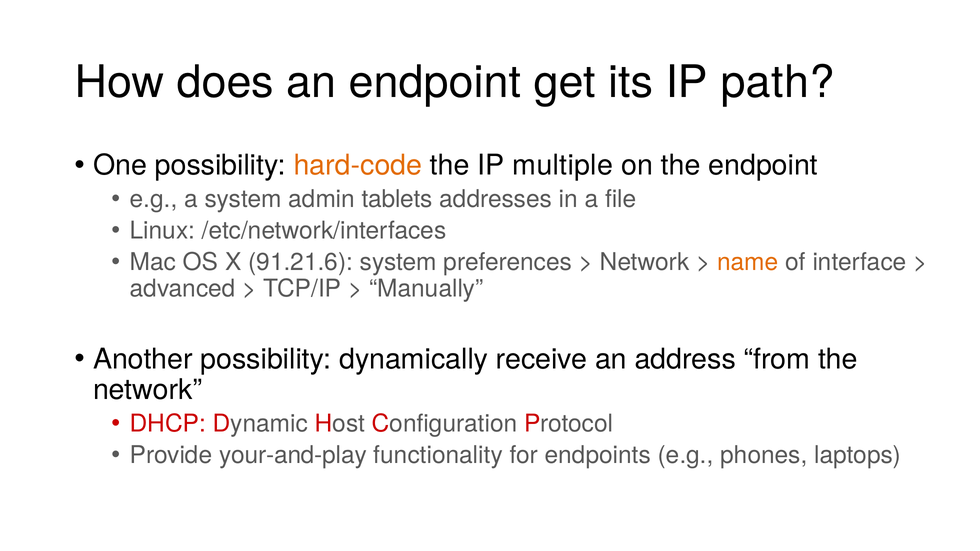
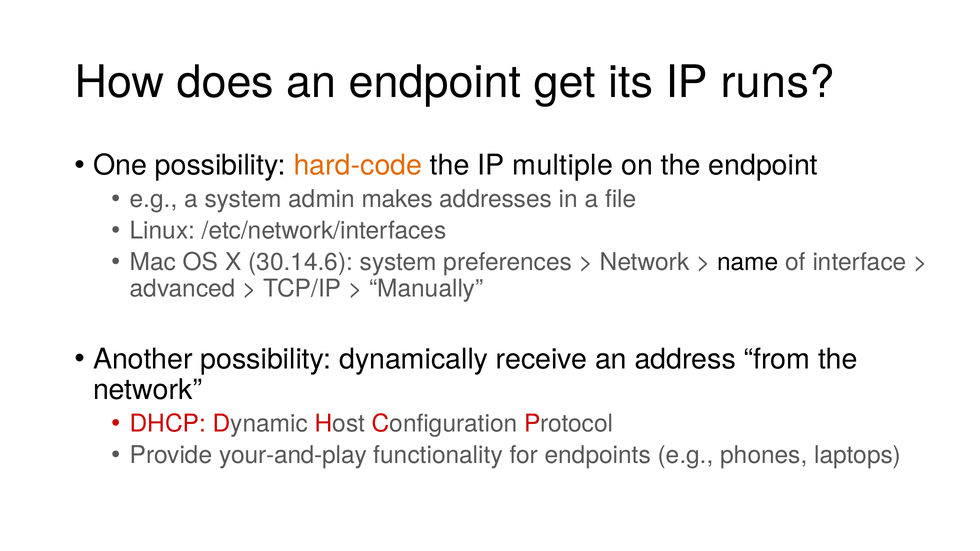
path: path -> runs
tablets: tablets -> makes
91.21.6: 91.21.6 -> 30.14.6
name colour: orange -> black
